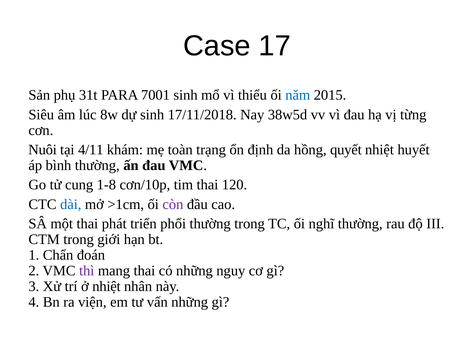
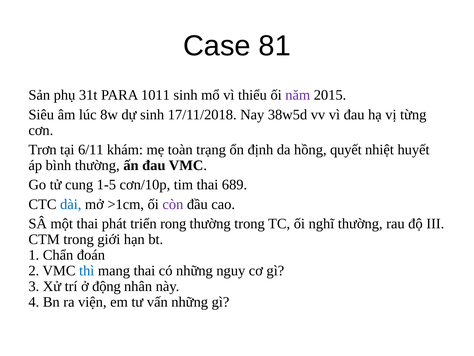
17: 17 -> 81
7001: 7001 -> 1011
năm colour: blue -> purple
Nuôi: Nuôi -> Trơn
4/11: 4/11 -> 6/11
1-8: 1-8 -> 1-5
120: 120 -> 689
phổi: phổi -> rong
thì colour: purple -> blue
ở nhiệt: nhiệt -> động
